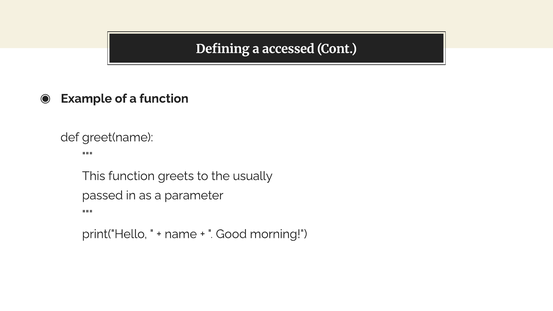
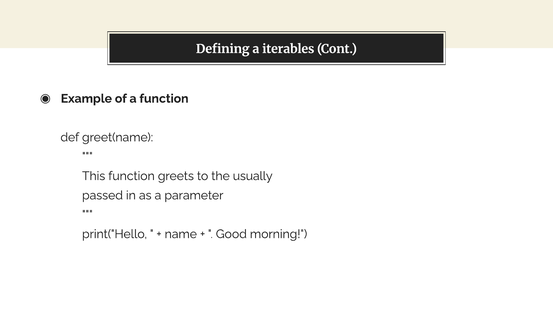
accessed: accessed -> iterables
